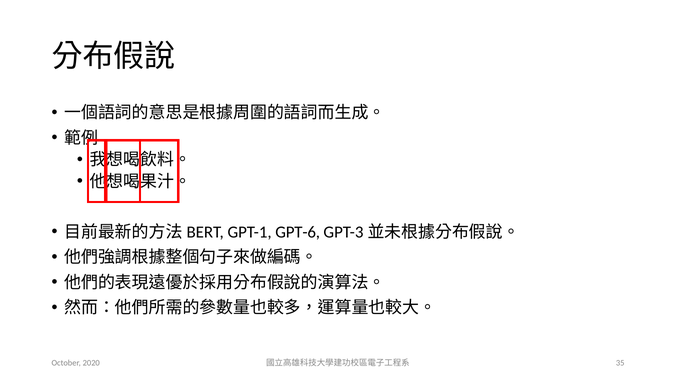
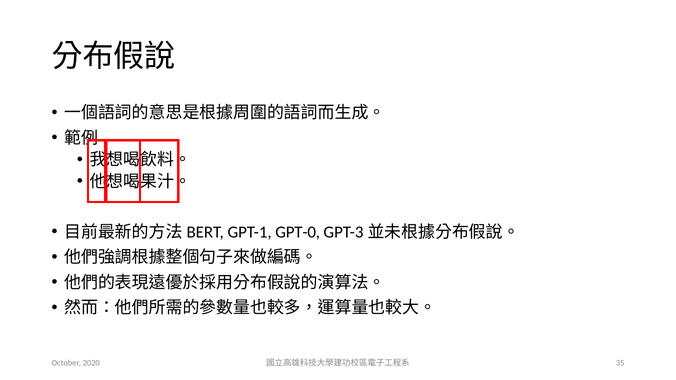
GPT-6: GPT-6 -> GPT-0
